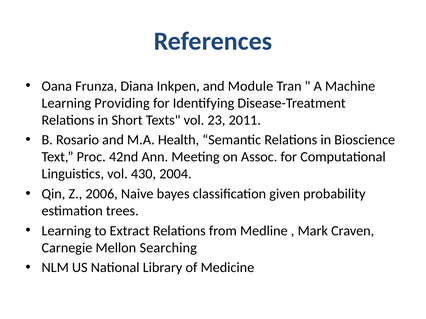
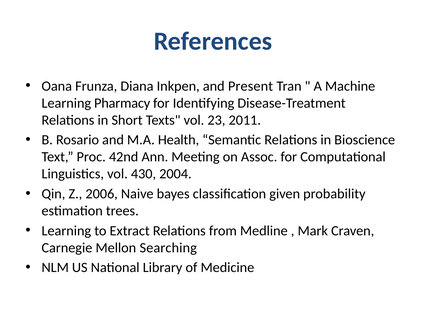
Module: Module -> Present
Providing: Providing -> Pharmacy
